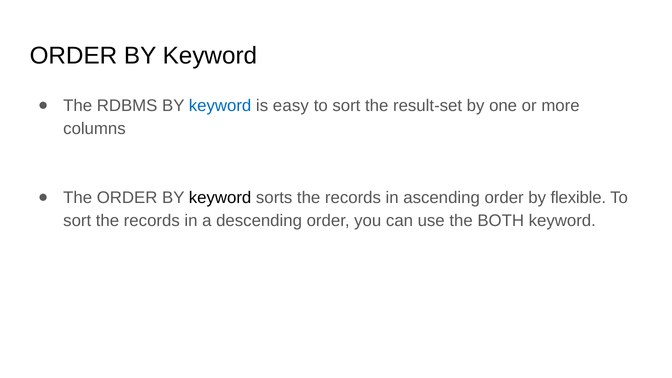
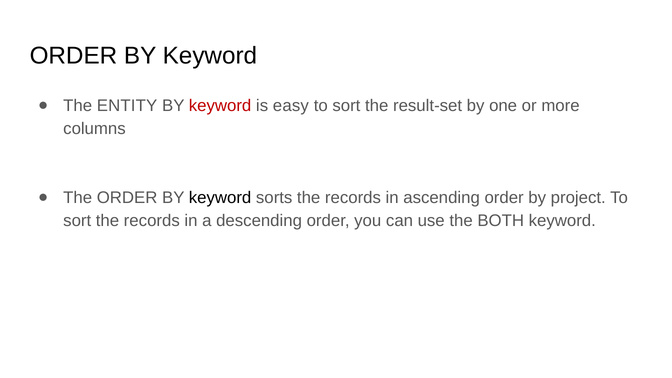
RDBMS: RDBMS -> ENTITY
keyword at (220, 106) colour: blue -> red
flexible: flexible -> project
